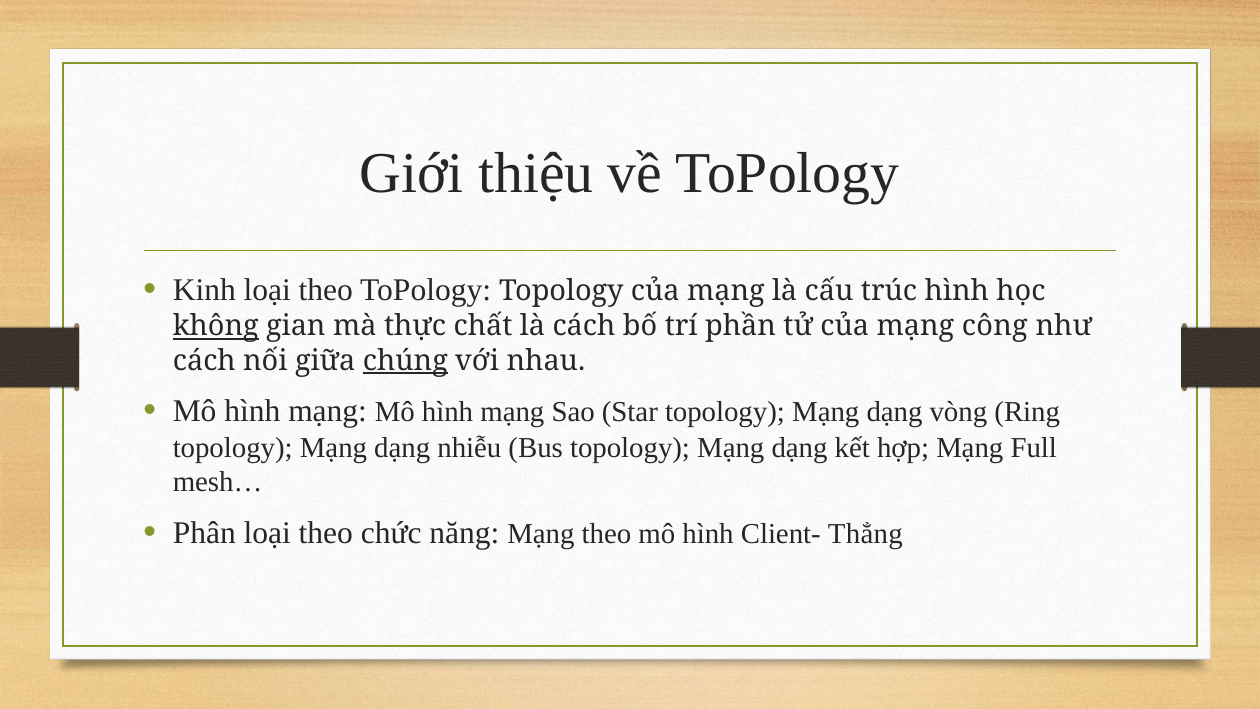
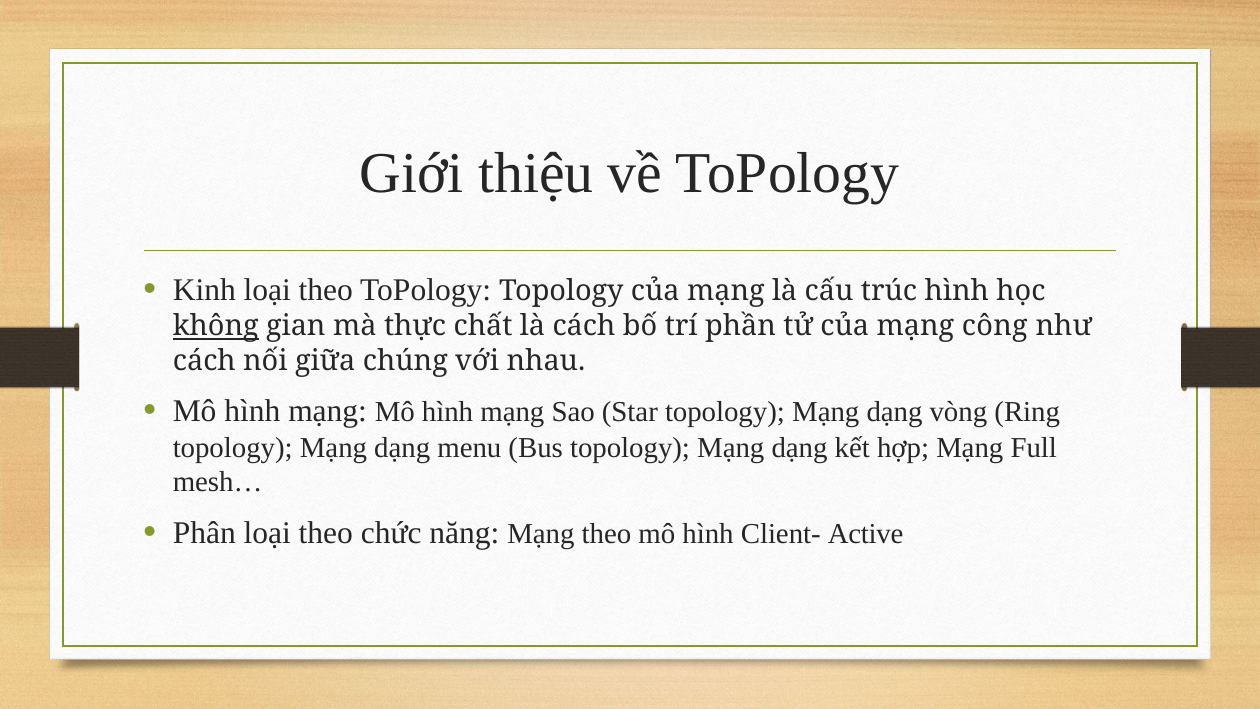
chúng underline: present -> none
nhiễu: nhiễu -> menu
Thẳng: Thẳng -> Active
